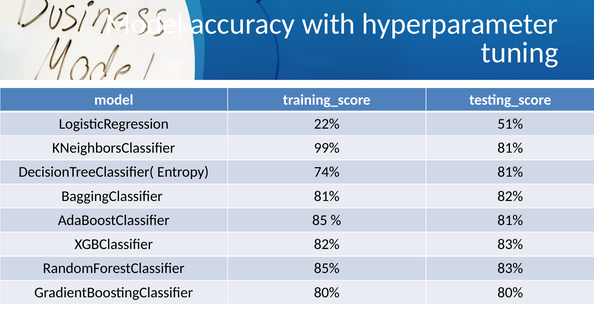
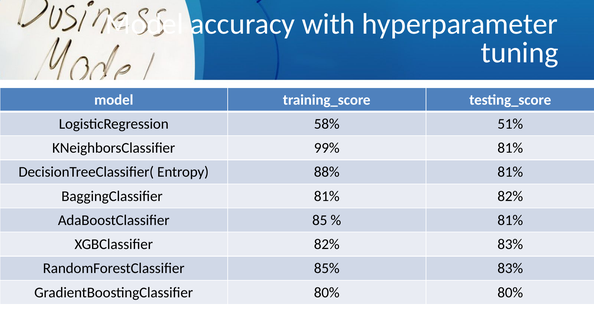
22%: 22% -> 58%
74%: 74% -> 88%
